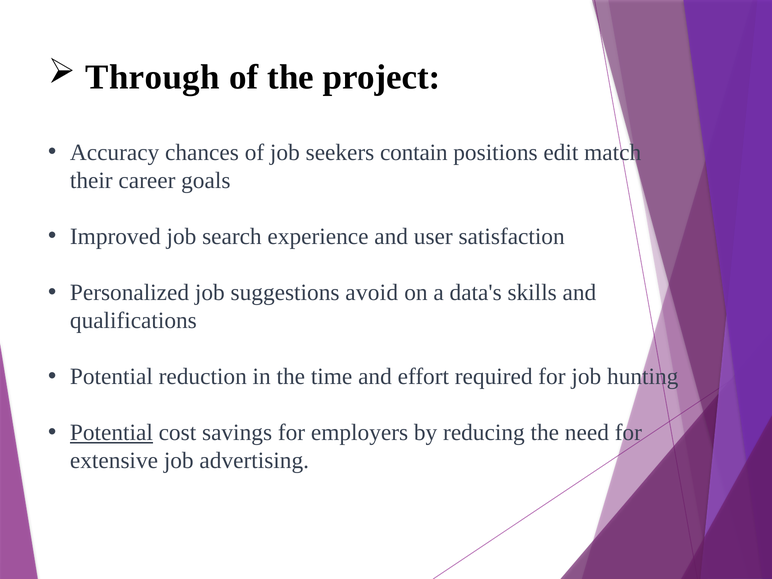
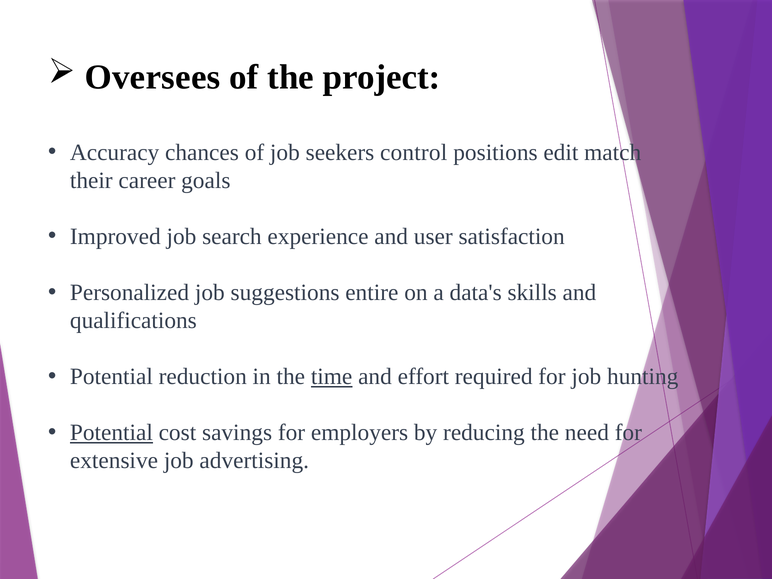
Through: Through -> Oversees
contain: contain -> control
avoid: avoid -> entire
time underline: none -> present
